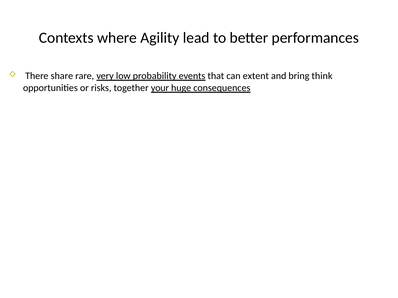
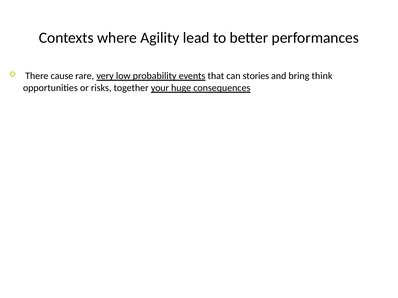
share: share -> cause
extent: extent -> stories
